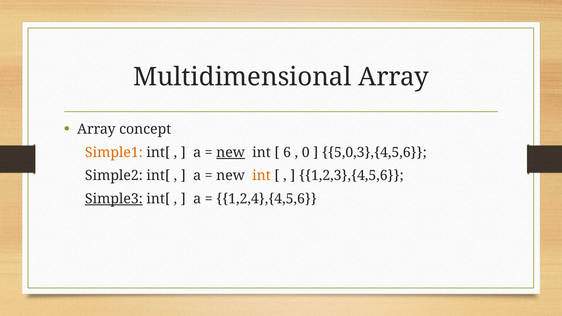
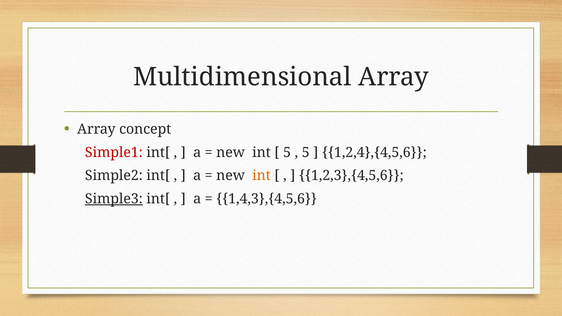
Simple1 colour: orange -> red
new at (231, 153) underline: present -> none
6 at (287, 153): 6 -> 5
0 at (306, 153): 0 -> 5
5,0,3},{4,5,6: 5,0,3},{4,5,6 -> 1,2,4},{4,5,6
1,2,4},{4,5,6: 1,2,4},{4,5,6 -> 1,4,3},{4,5,6
